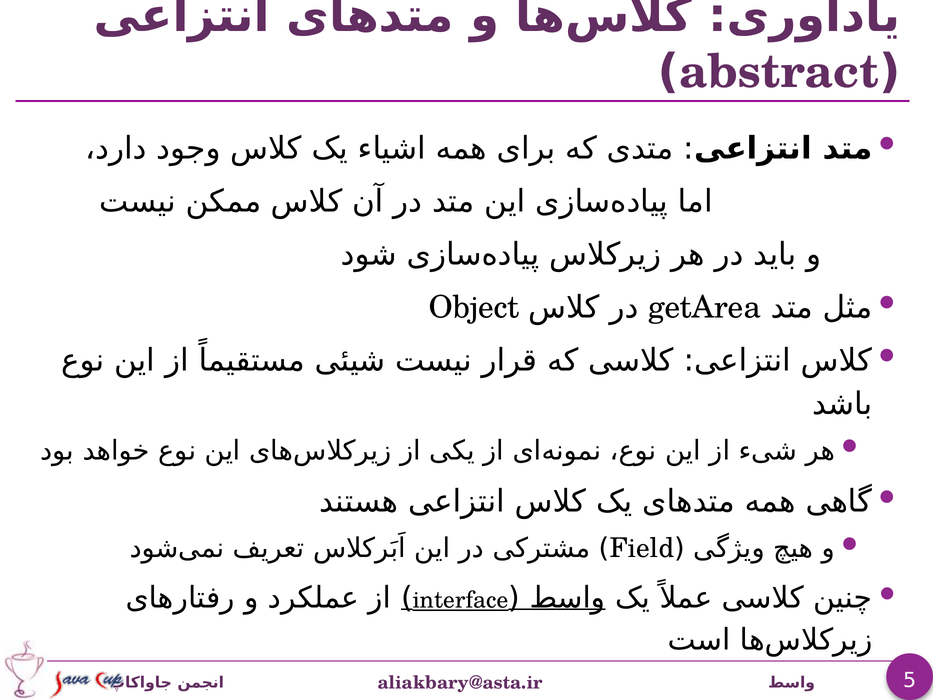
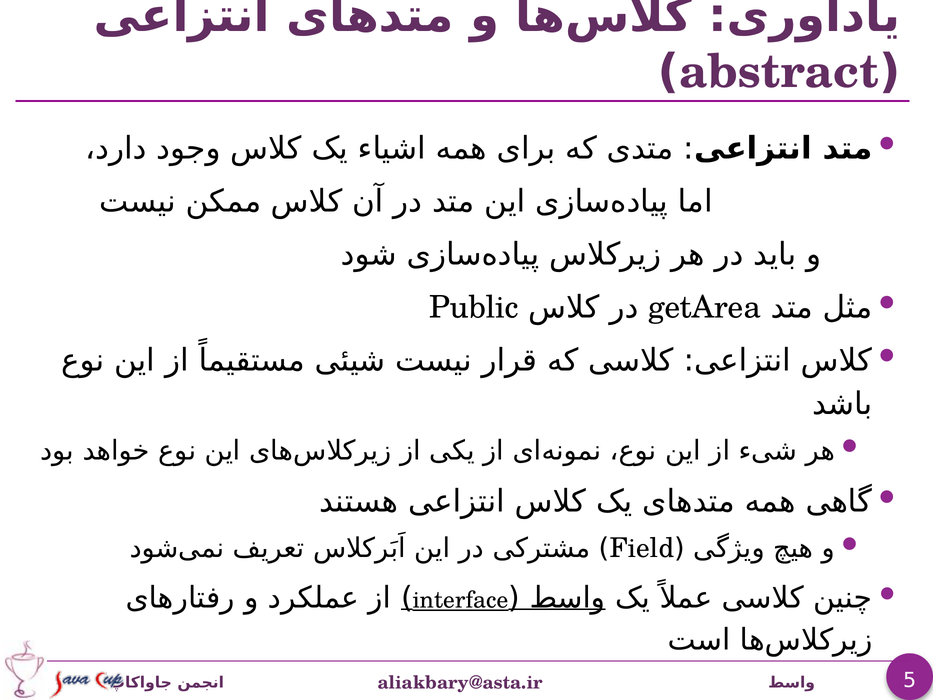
Object: Object -> Public
